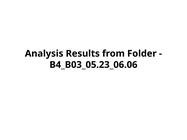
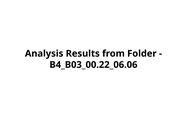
B4_B03_05.23_06.06: B4_B03_05.23_06.06 -> B4_B03_00.22_06.06
